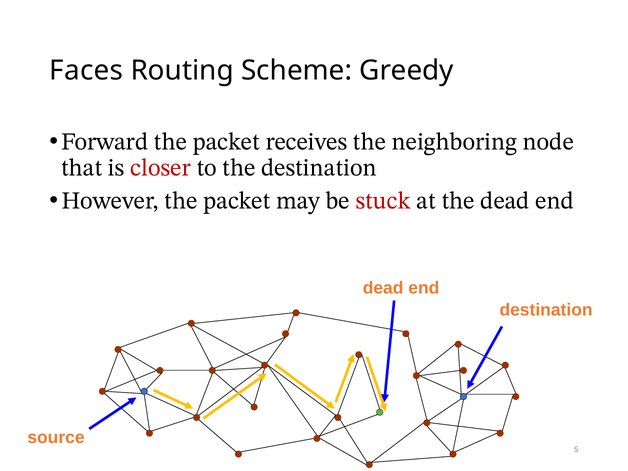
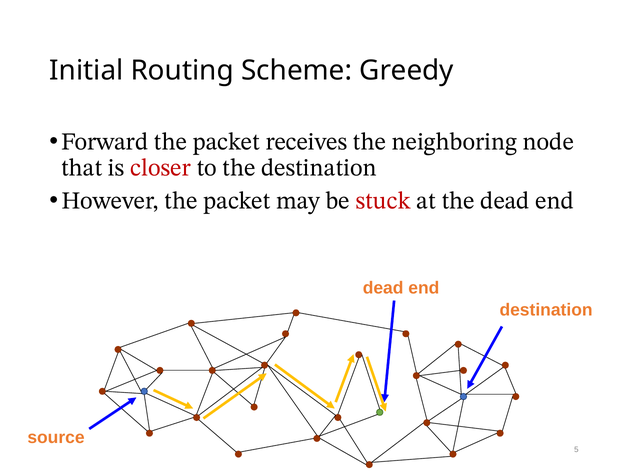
Faces: Faces -> Initial
